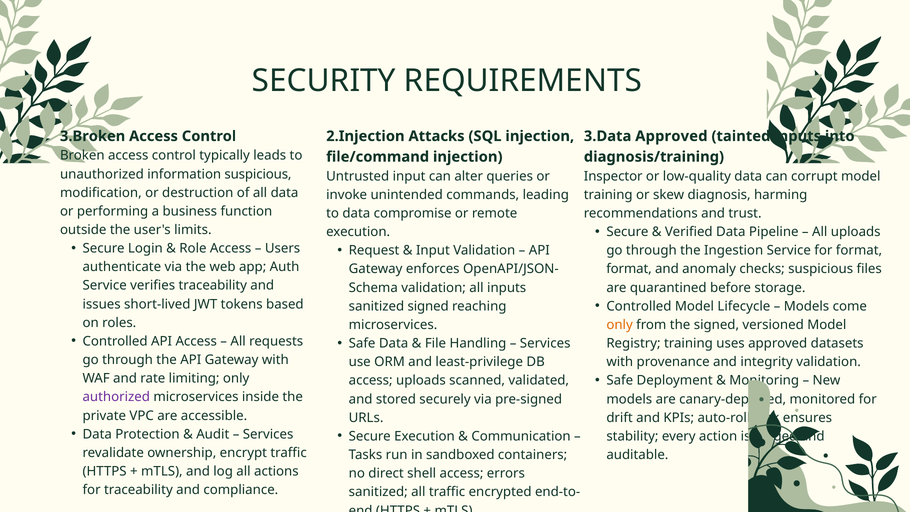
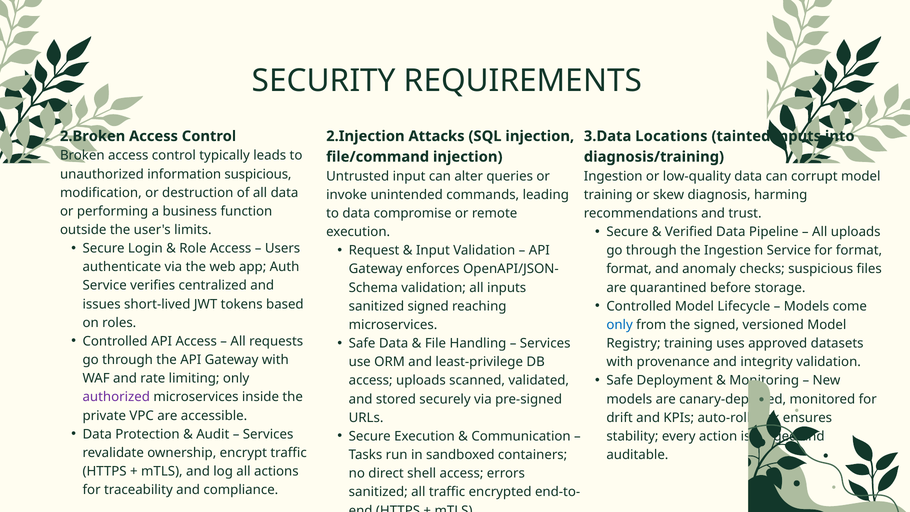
3.Data Approved: Approved -> Locations
3.Broken: 3.Broken -> 2.Broken
Inspector at (613, 176): Inspector -> Ingestion
verifies traceability: traceability -> centralized
only at (620, 325) colour: orange -> blue
